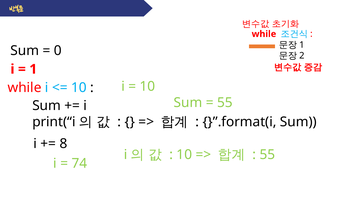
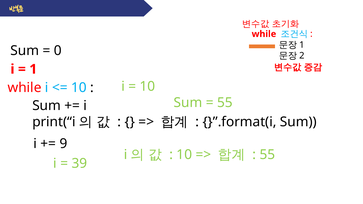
8: 8 -> 9
74: 74 -> 39
